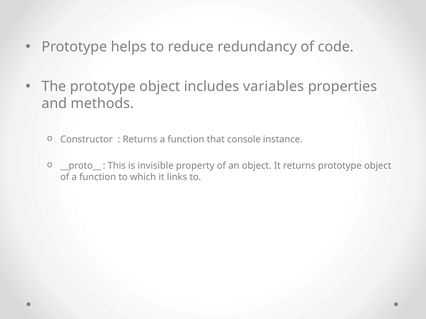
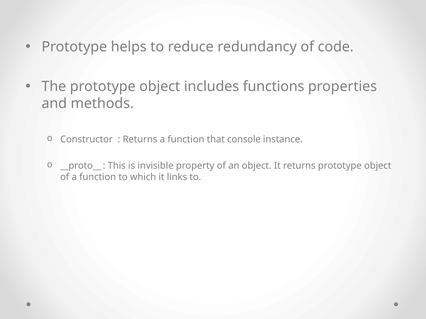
variables: variables -> functions
